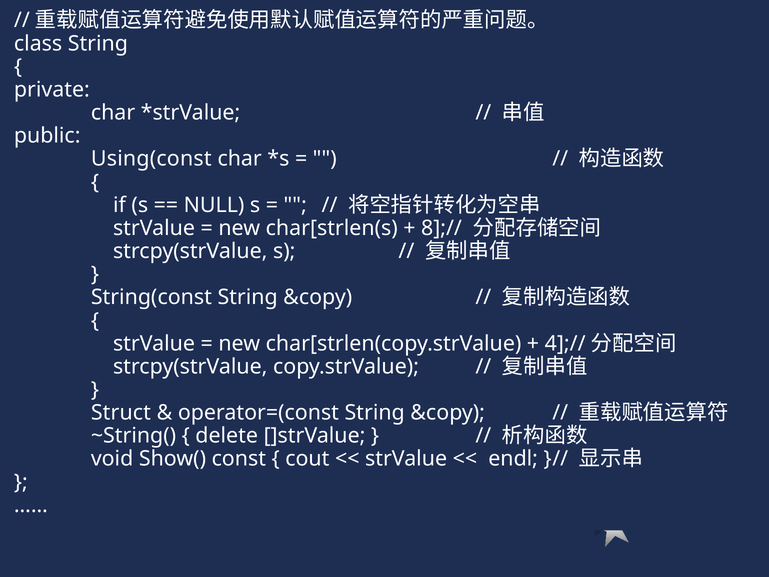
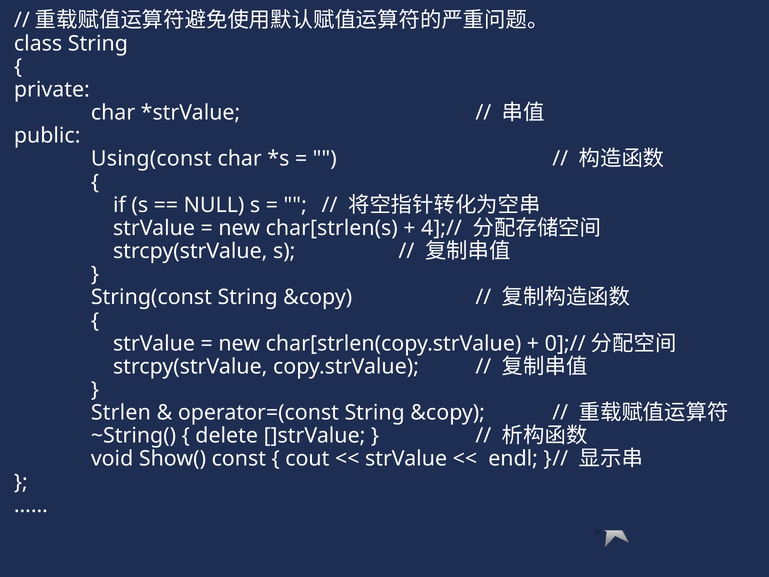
8];//: 8];// -> 4];//
4];//: 4];// -> 0];//
Struct: Struct -> Strlen
